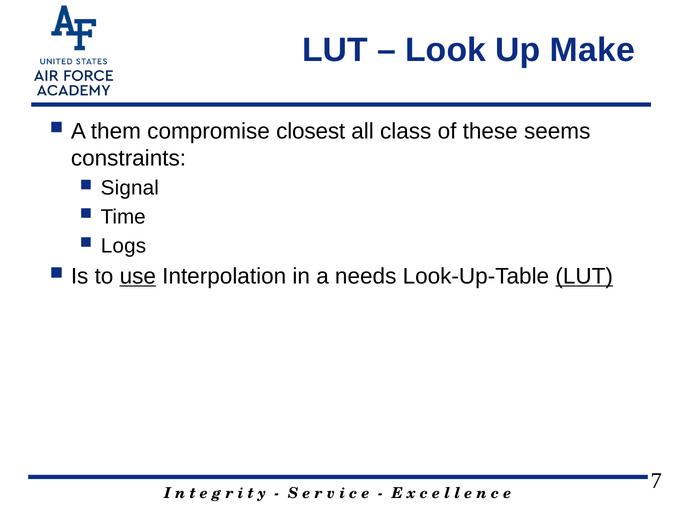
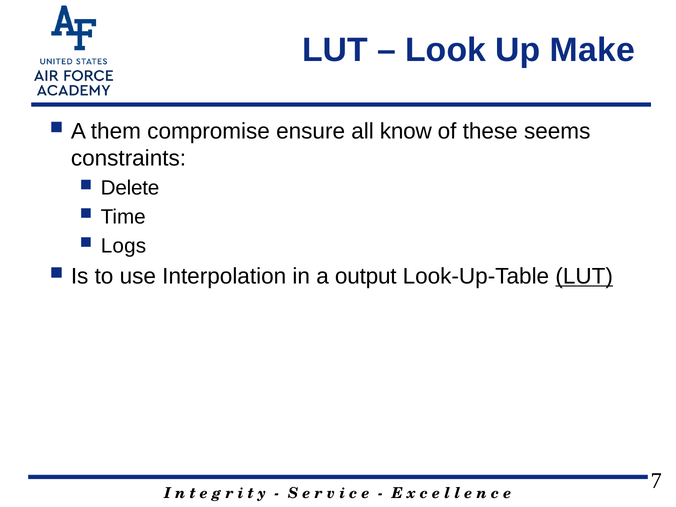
closest: closest -> ensure
class: class -> know
Signal: Signal -> Delete
use underline: present -> none
needs: needs -> output
